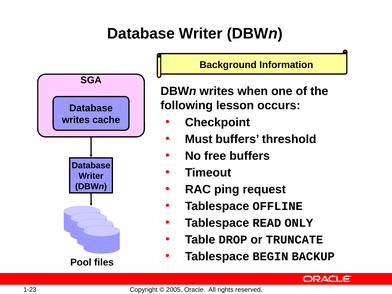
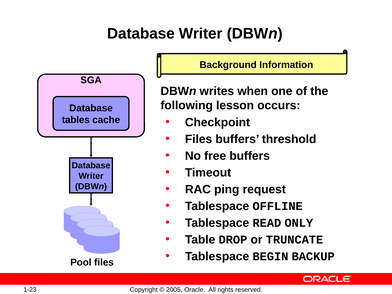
writes at (76, 120): writes -> tables
Must at (199, 139): Must -> Files
